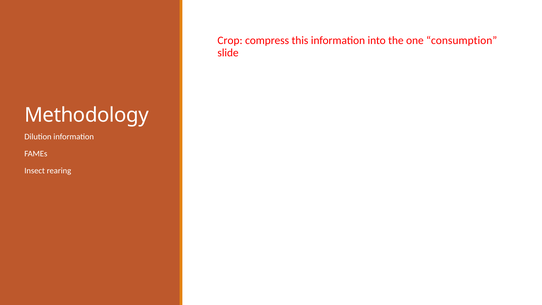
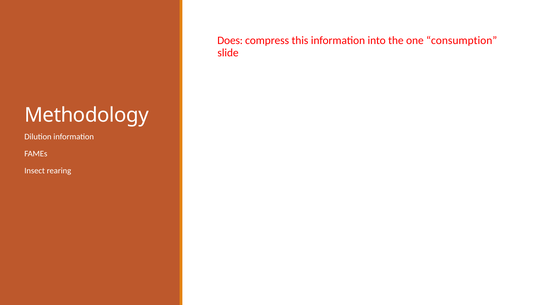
Crop: Crop -> Does
